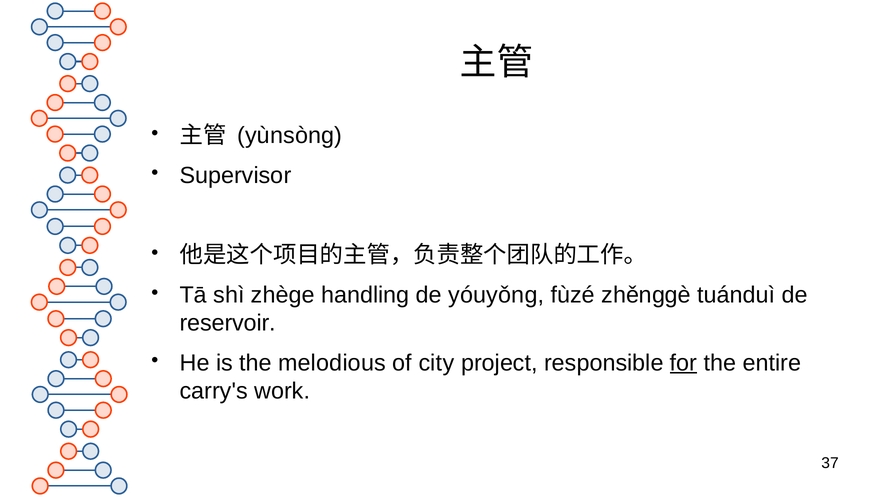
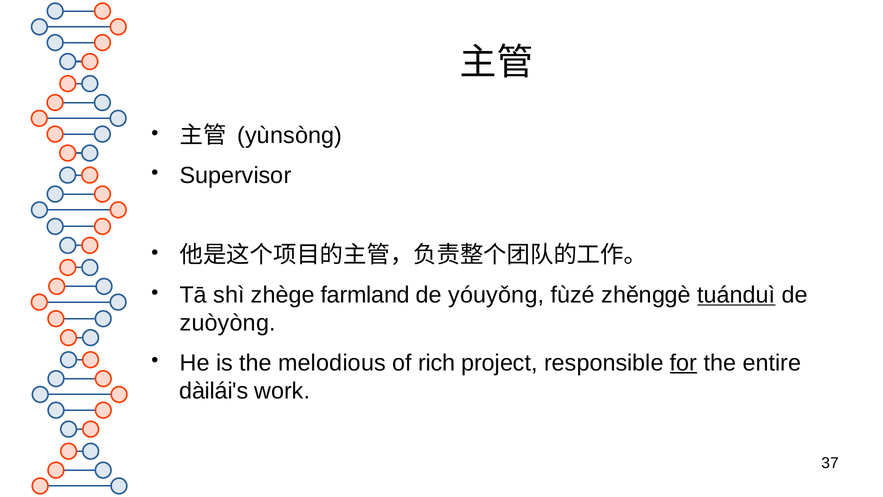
handling: handling -> farmland
tuánduì underline: none -> present
reservoir: reservoir -> zuòyòng
city: city -> rich
carry's: carry's -> dàilái's
